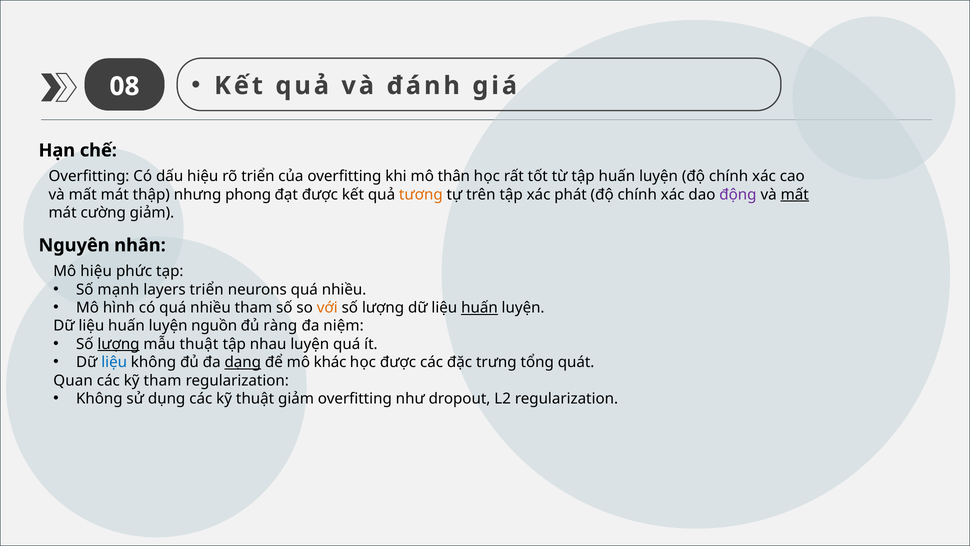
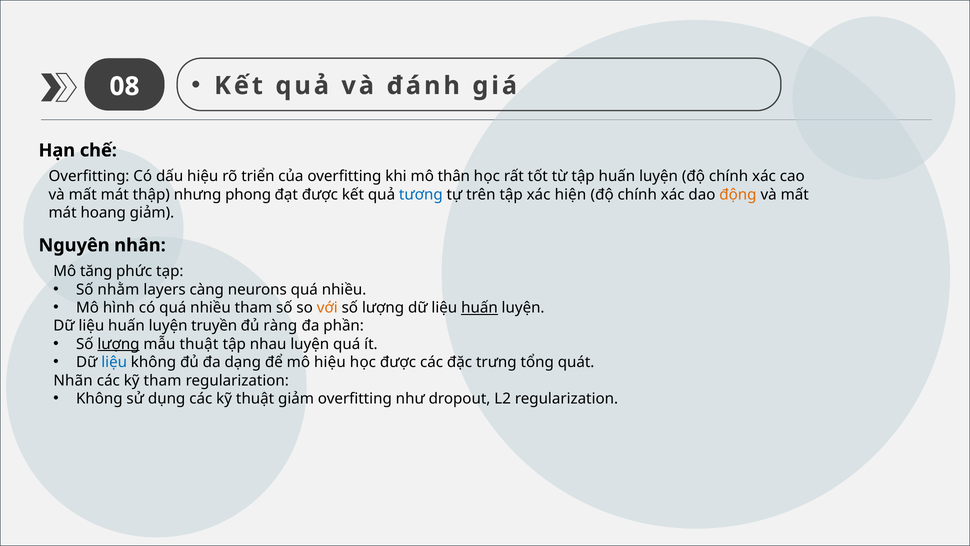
tương colour: orange -> blue
phát: phát -> hiện
động colour: purple -> orange
mất at (795, 194) underline: present -> none
cường: cường -> hoang
Mô hiệu: hiệu -> tăng
mạnh: mạnh -> nhằm
layers triển: triển -> càng
nguồn: nguồn -> truyền
niệm: niệm -> phần
dạng underline: present -> none
mô khác: khác -> hiệu
Quan: Quan -> Nhãn
